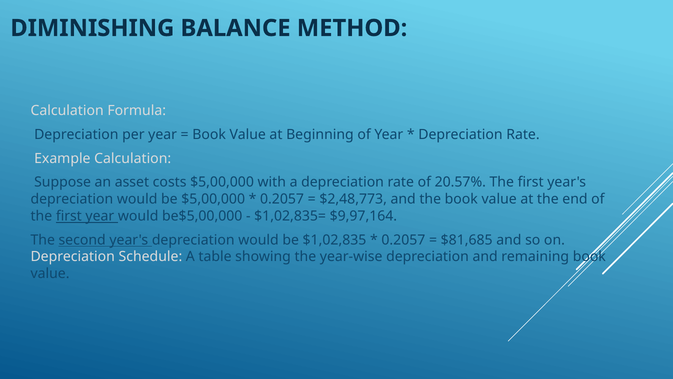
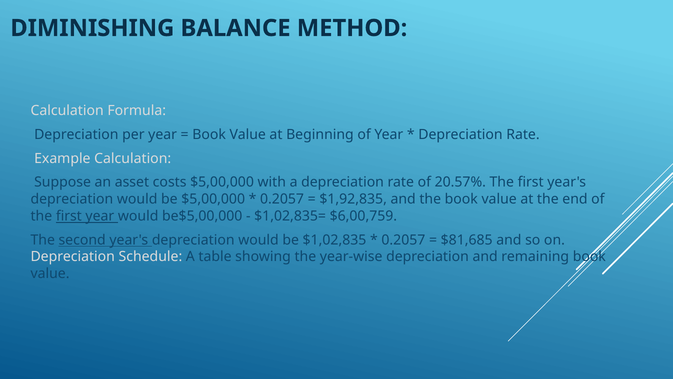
$2,48,773: $2,48,773 -> $1,92,835
$9,97,164: $9,97,164 -> $6,00,759
